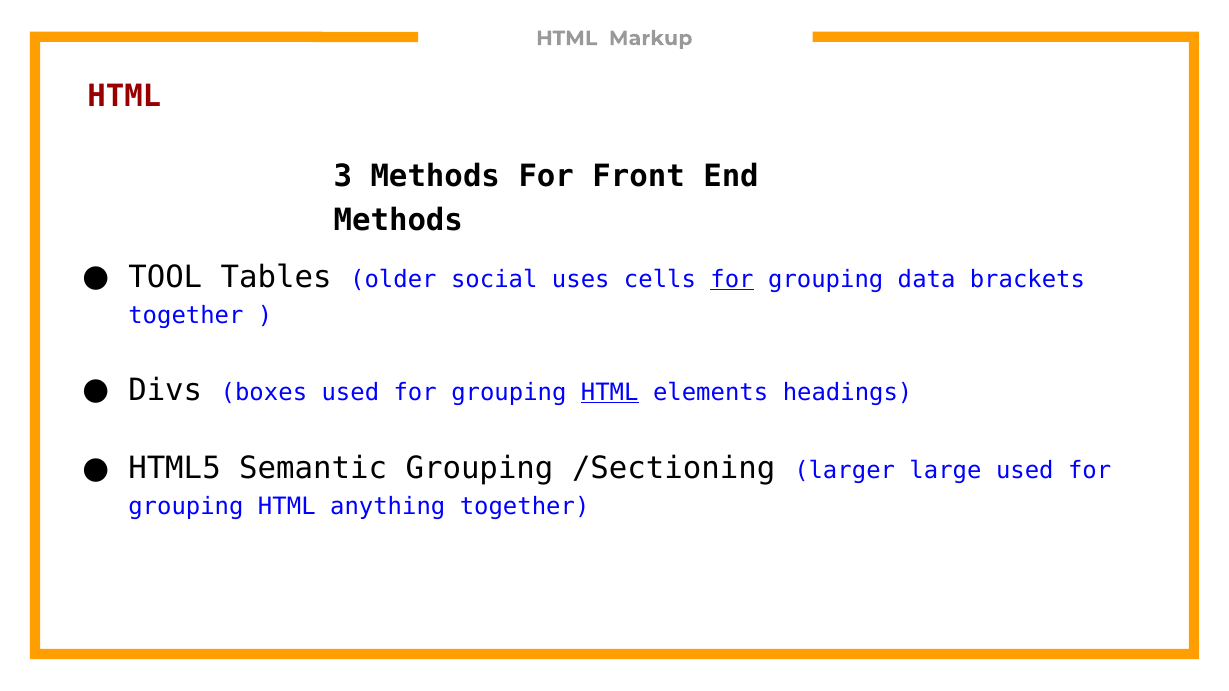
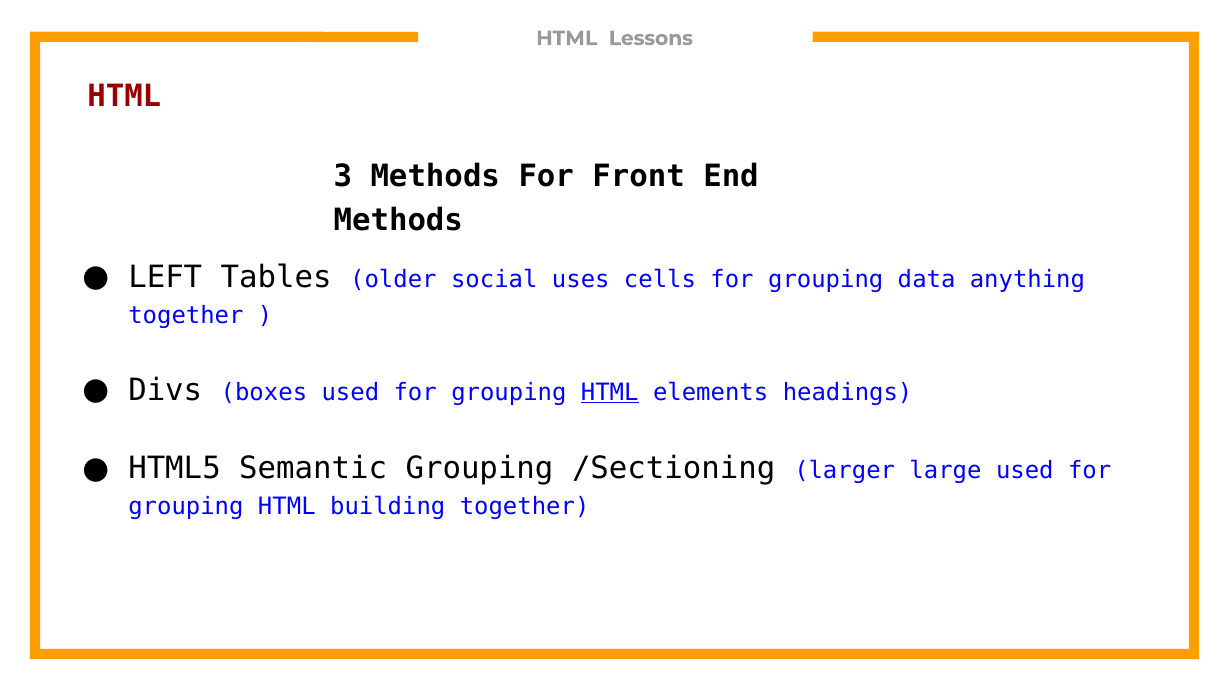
Markup: Markup -> Lessons
TOOL: TOOL -> LEFT
for at (732, 280) underline: present -> none
brackets: brackets -> anything
anything: anything -> building
